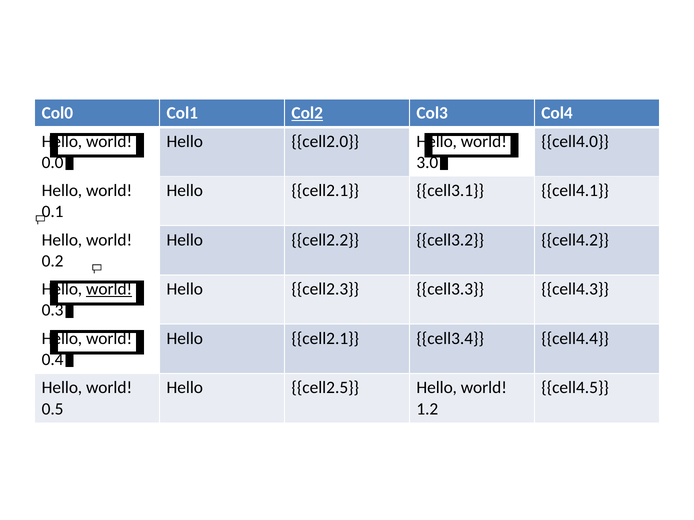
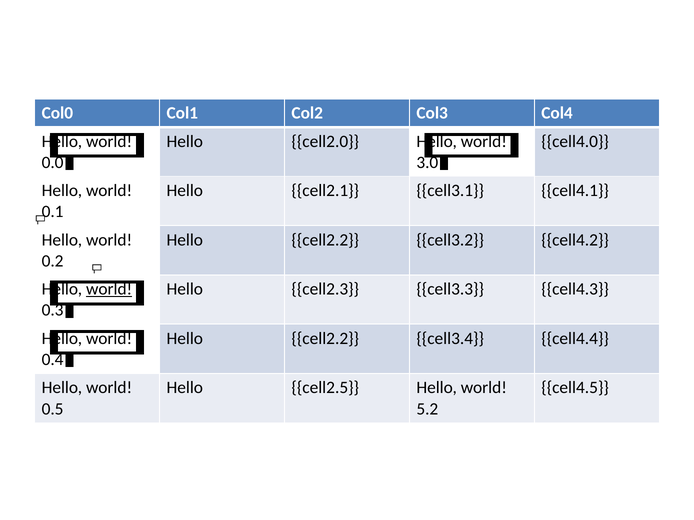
Col2 underline: present -> none
cell2.1 at (325, 339): cell2.1 -> cell2.2
1.2: 1.2 -> 5.2
